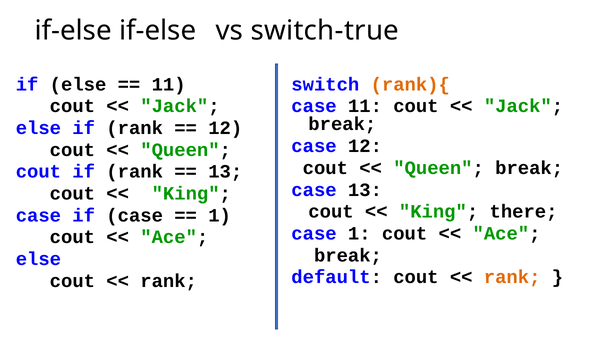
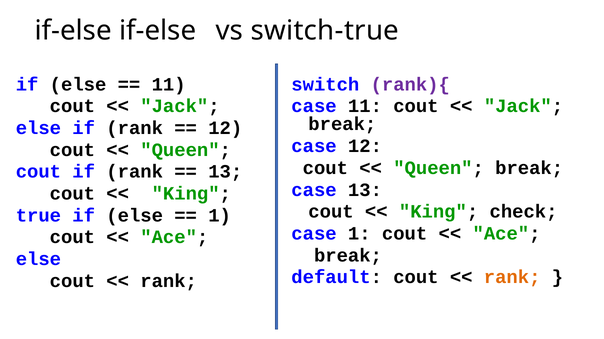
rank){ colour: orange -> purple
there: there -> check
case at (38, 216): case -> true
case at (135, 216): case -> else
